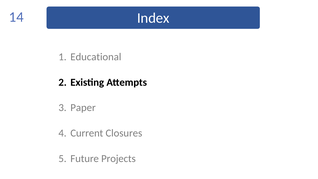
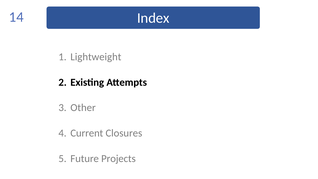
Educational: Educational -> Lightweight
Paper: Paper -> Other
